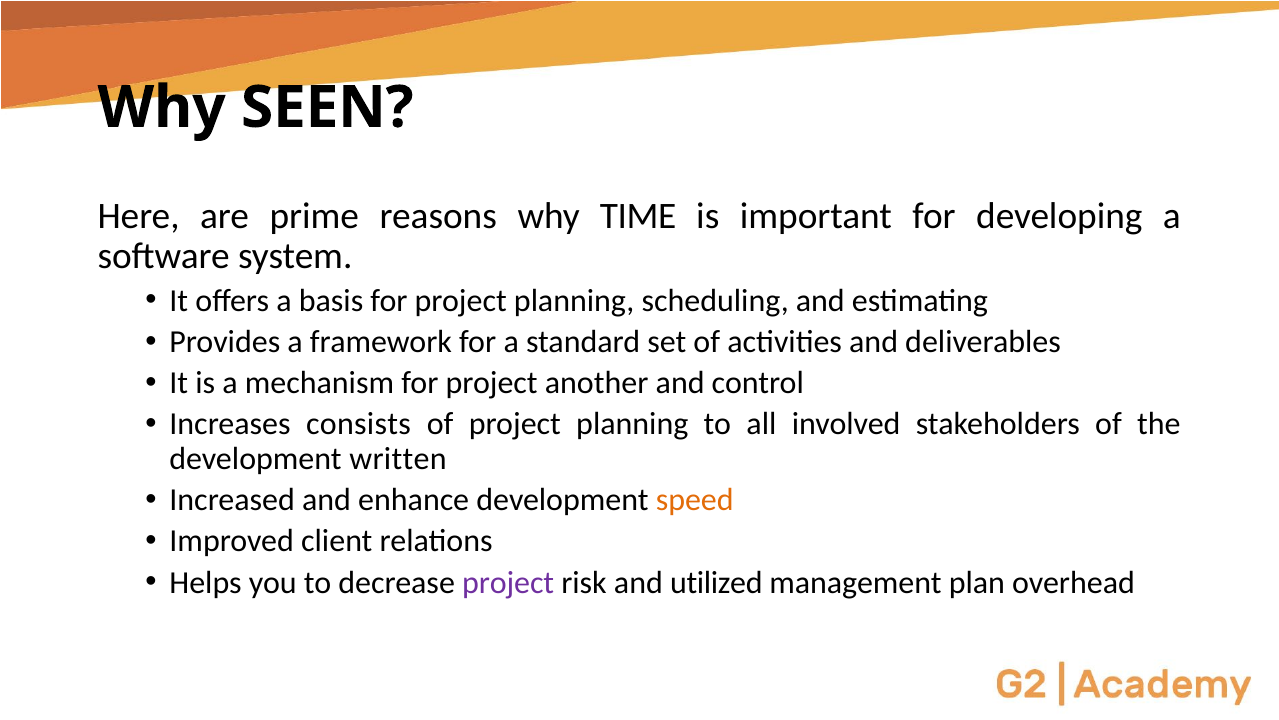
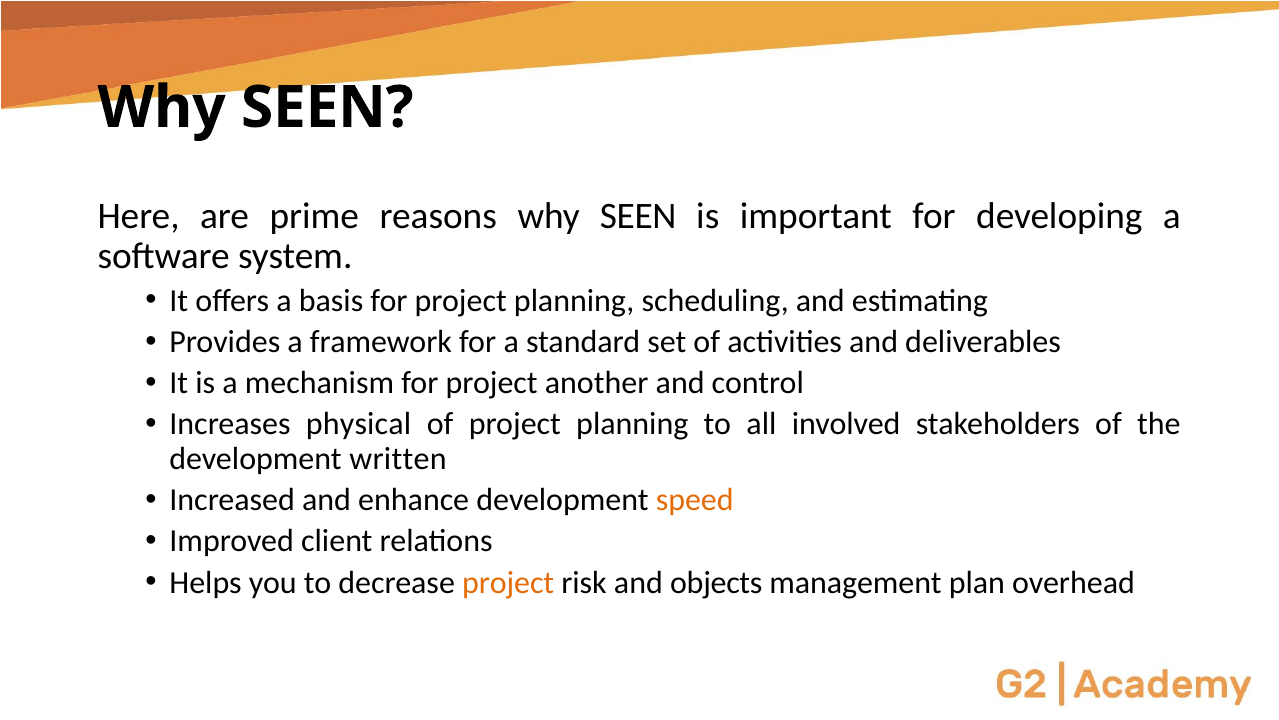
reasons why TIME: TIME -> SEEN
consists: consists -> physical
project at (508, 582) colour: purple -> orange
utilized: utilized -> objects
